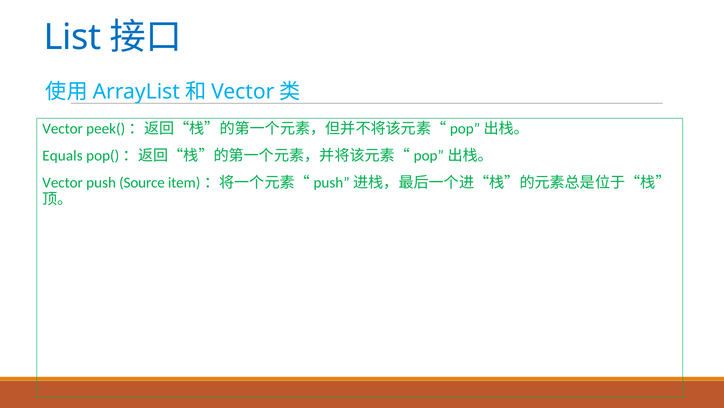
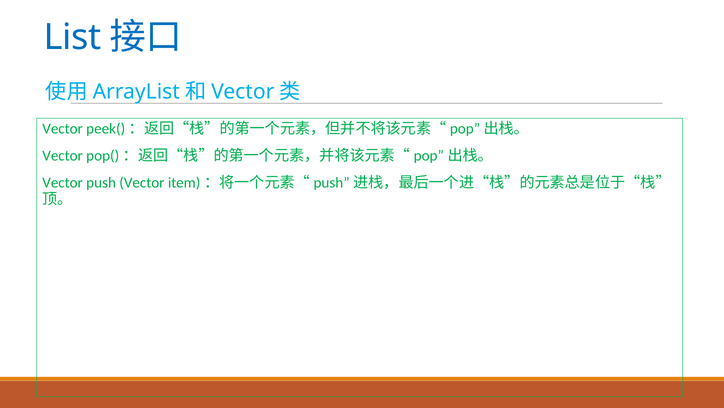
Equals at (63, 156): Equals -> Vector
push Source: Source -> Vector
